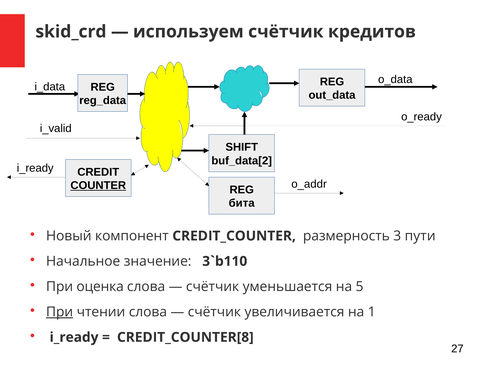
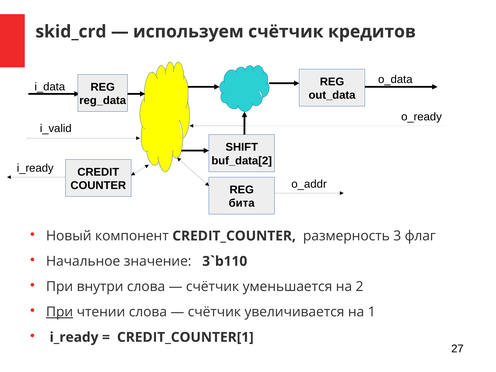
COUNTER underline: present -> none
пути: пути -> флаг
оценка: оценка -> внутри
5: 5 -> 2
CREDIT_COUNTER[8: CREDIT_COUNTER[8 -> CREDIT_COUNTER[1
